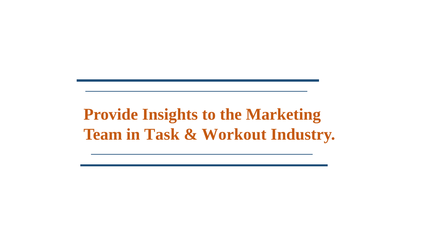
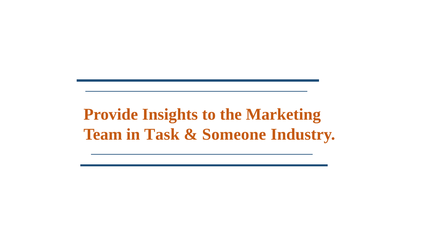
Workout: Workout -> Someone
